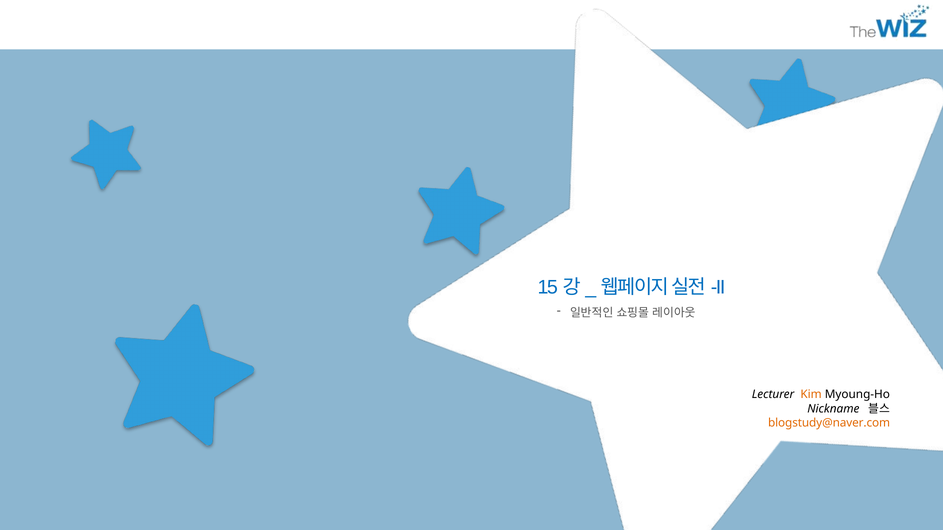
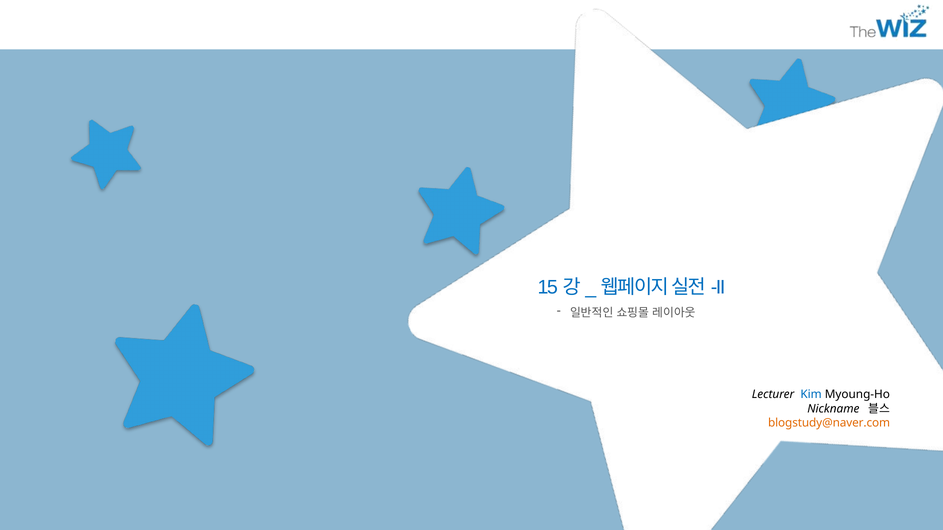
Kim colour: orange -> blue
